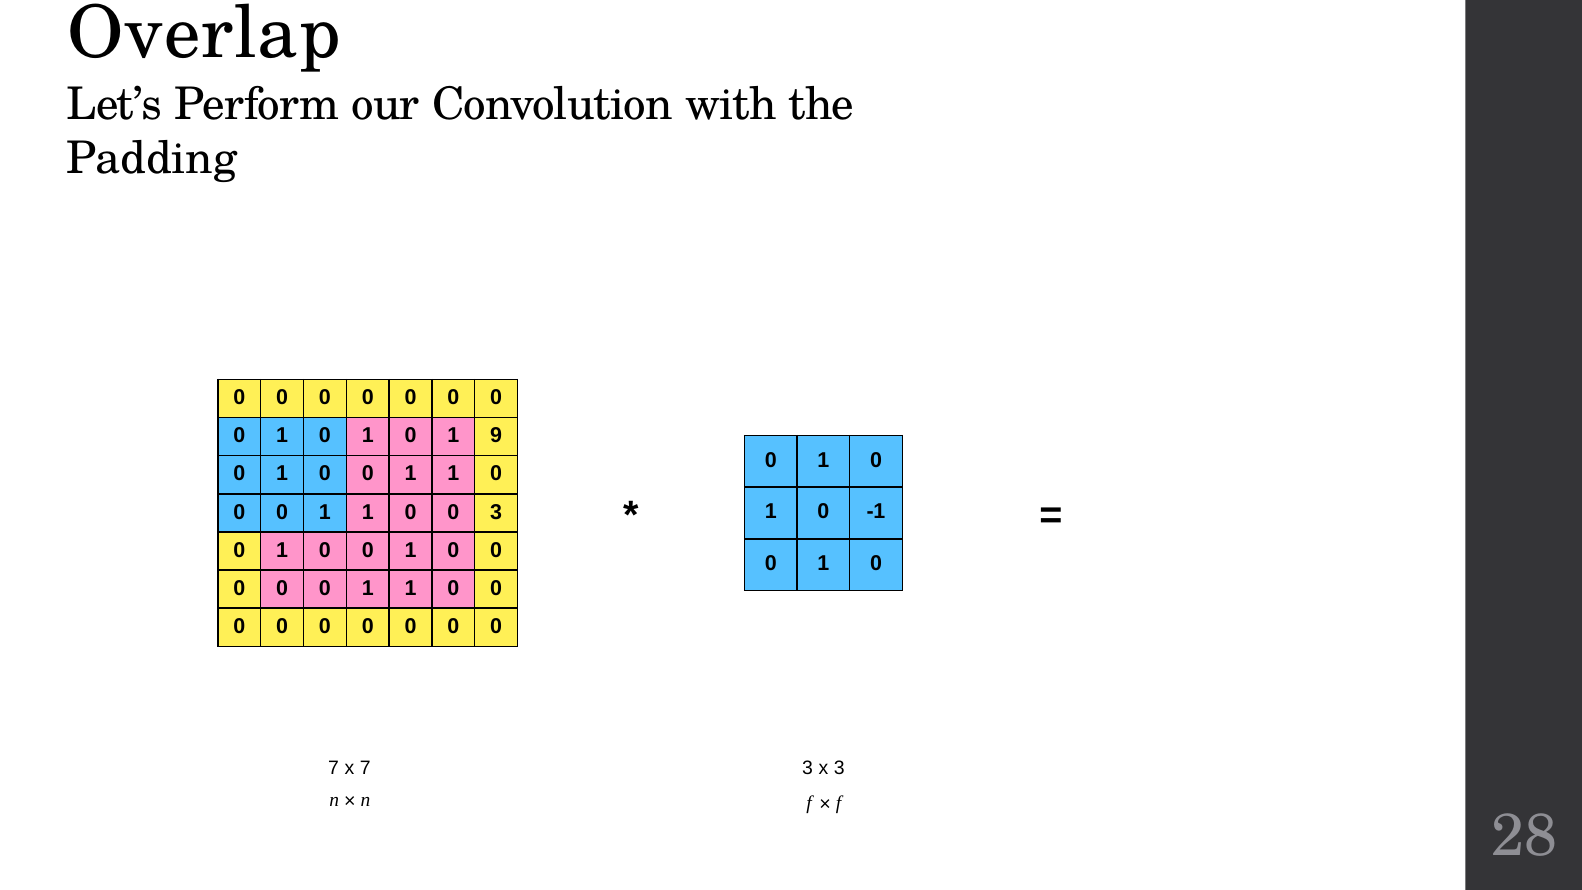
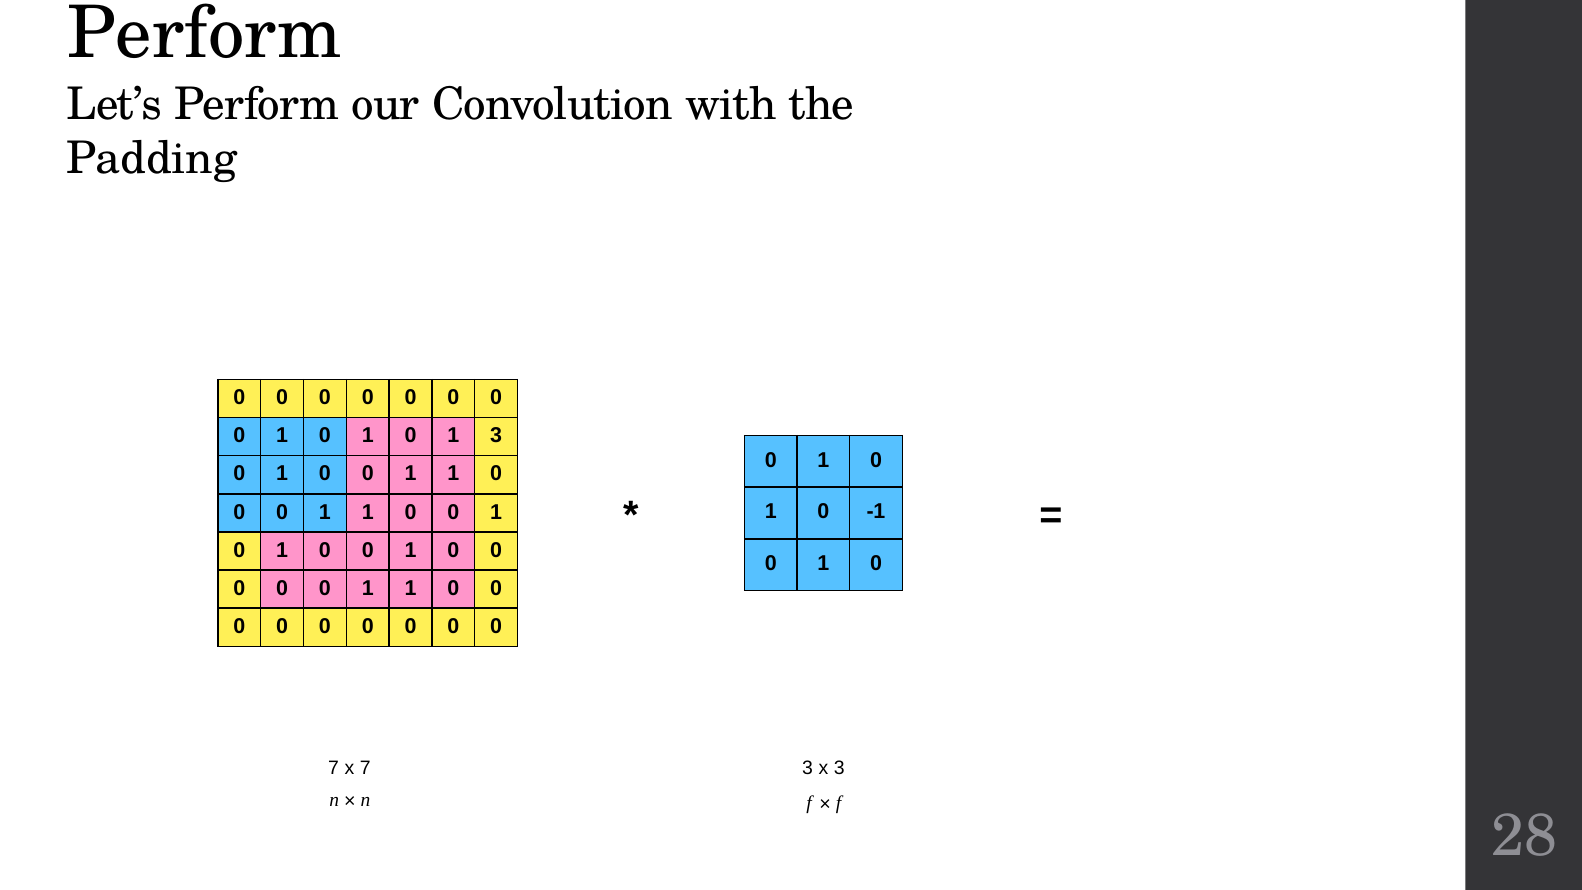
Overlap at (204, 34): Overlap -> Perform
1 9: 9 -> 3
3 at (496, 512): 3 -> 1
